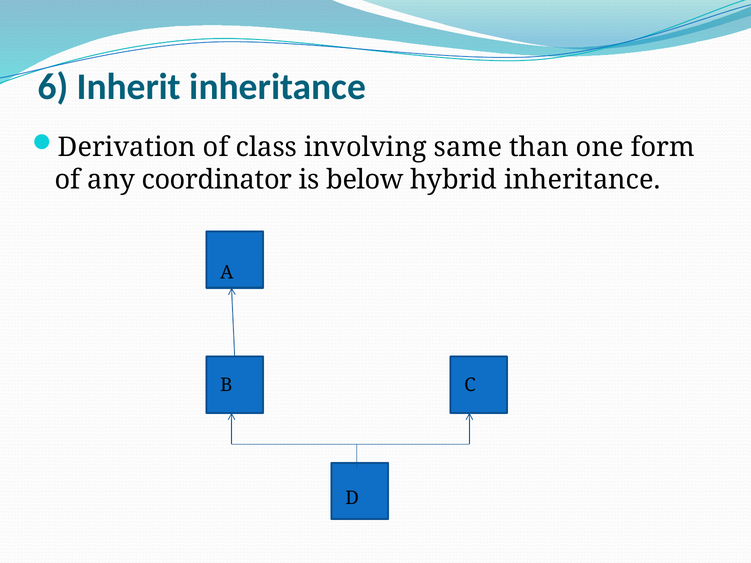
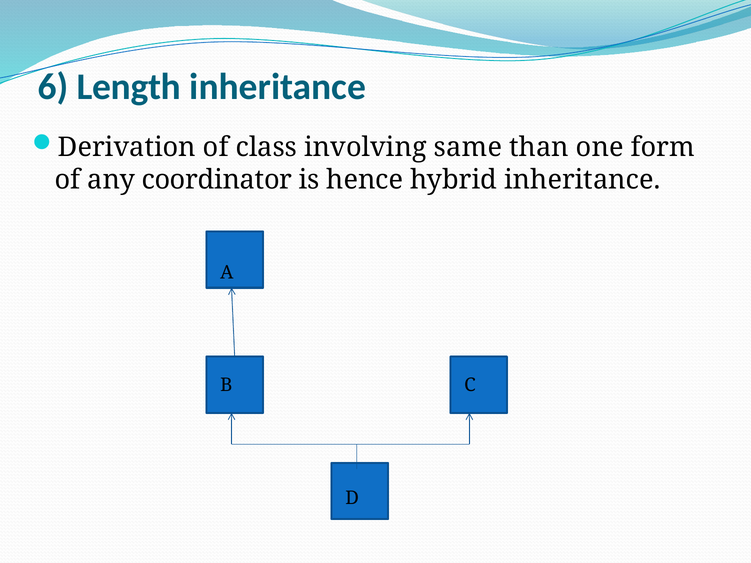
Inherit: Inherit -> Length
below: below -> hence
